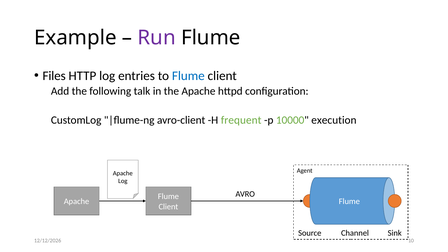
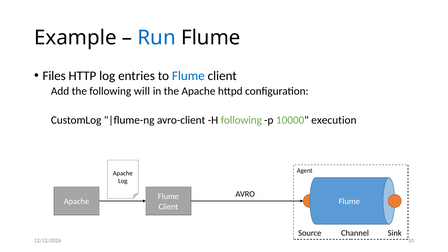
Run colour: purple -> blue
talk: talk -> will
H frequent: frequent -> following
